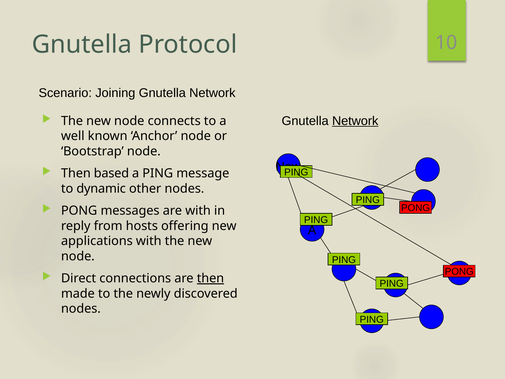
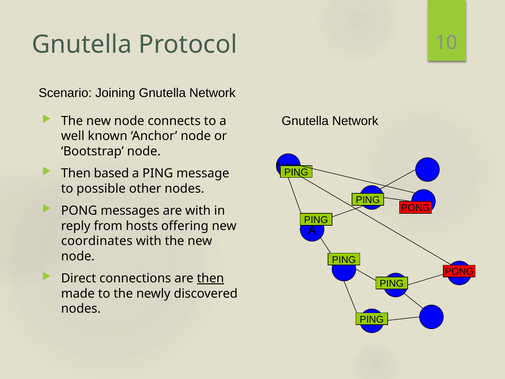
Network at (355, 121) underline: present -> none
dynamic: dynamic -> possible
applications: applications -> coordinates
